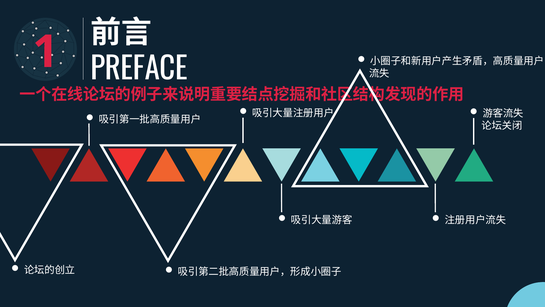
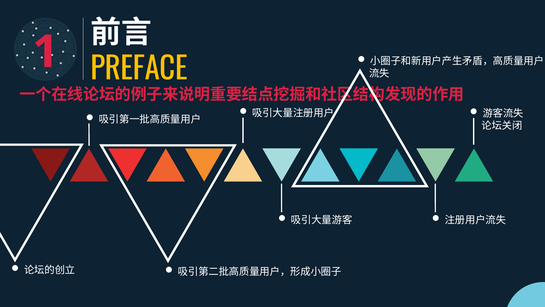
PREFACE colour: white -> yellow
